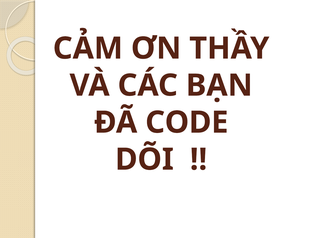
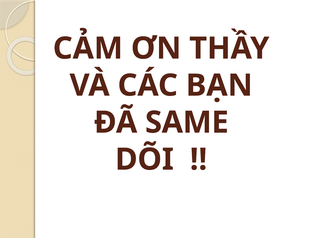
CODE: CODE -> SAME
